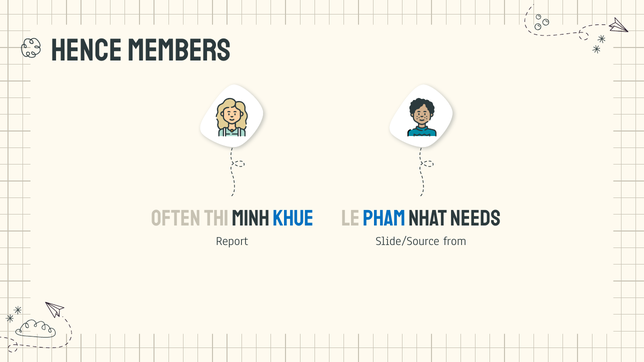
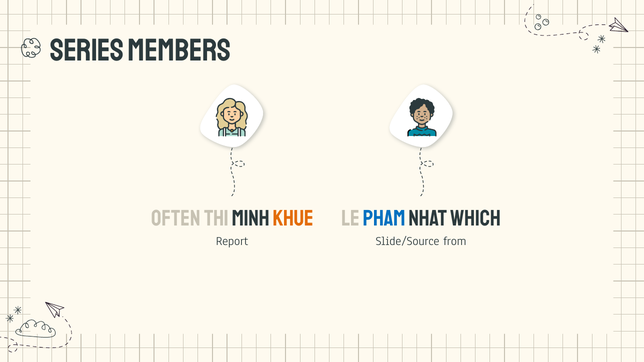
Hence: Hence -> Series
khue colour: blue -> orange
needs: needs -> which
